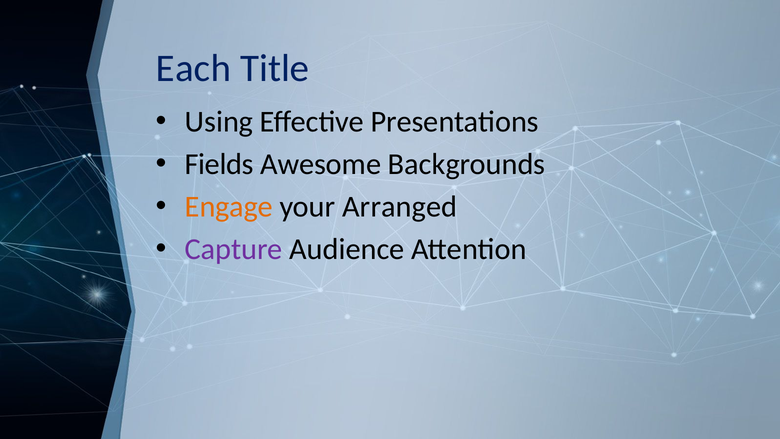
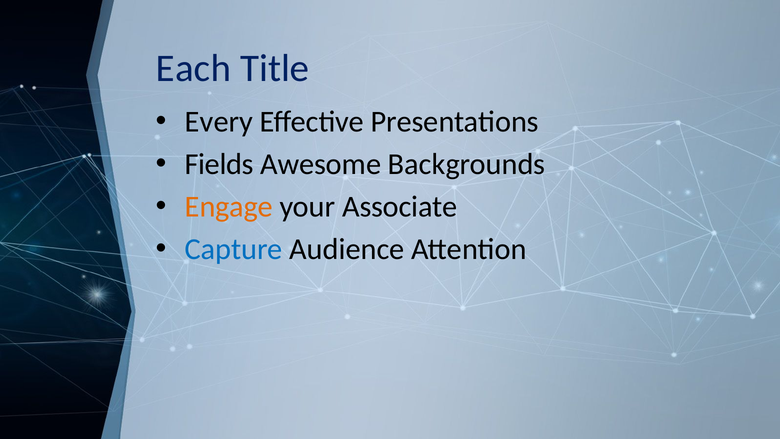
Using: Using -> Every
Arranged: Arranged -> Associate
Capture colour: purple -> blue
